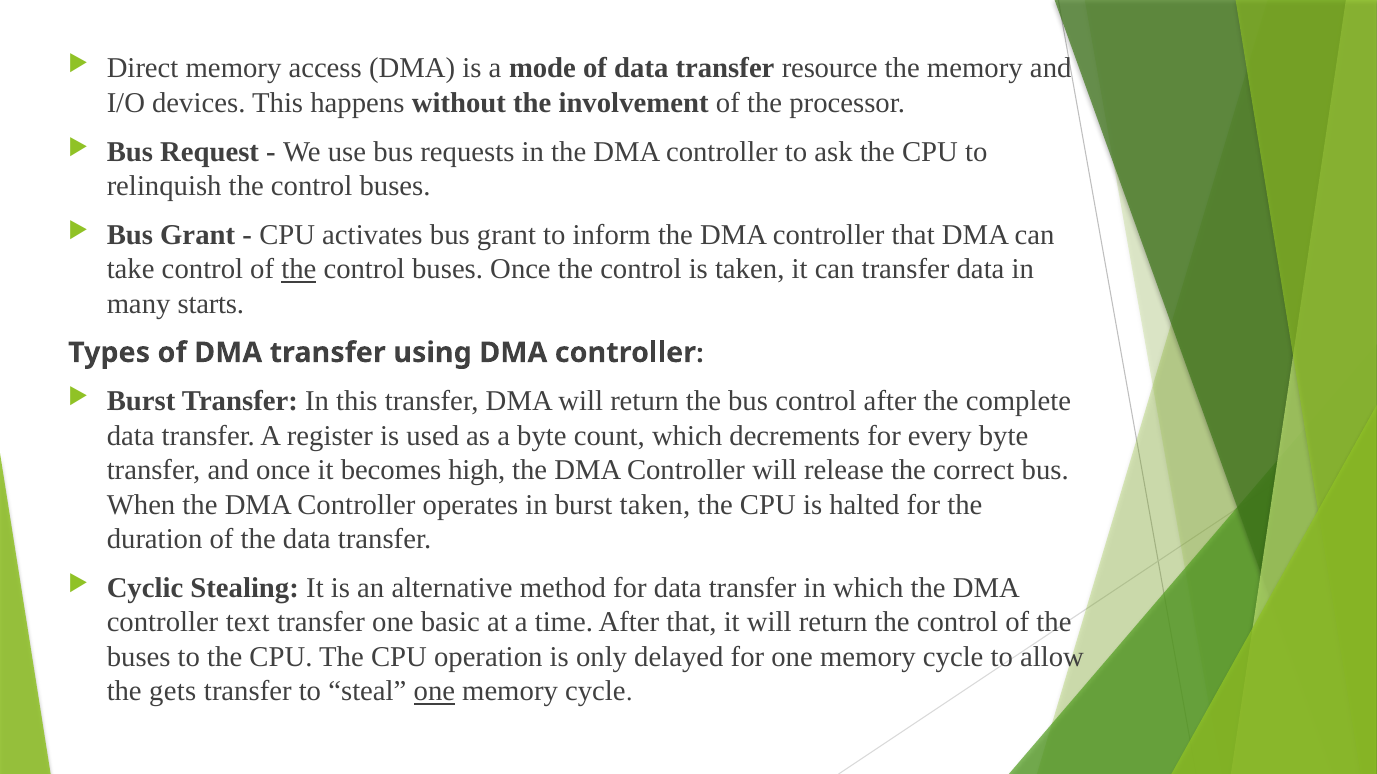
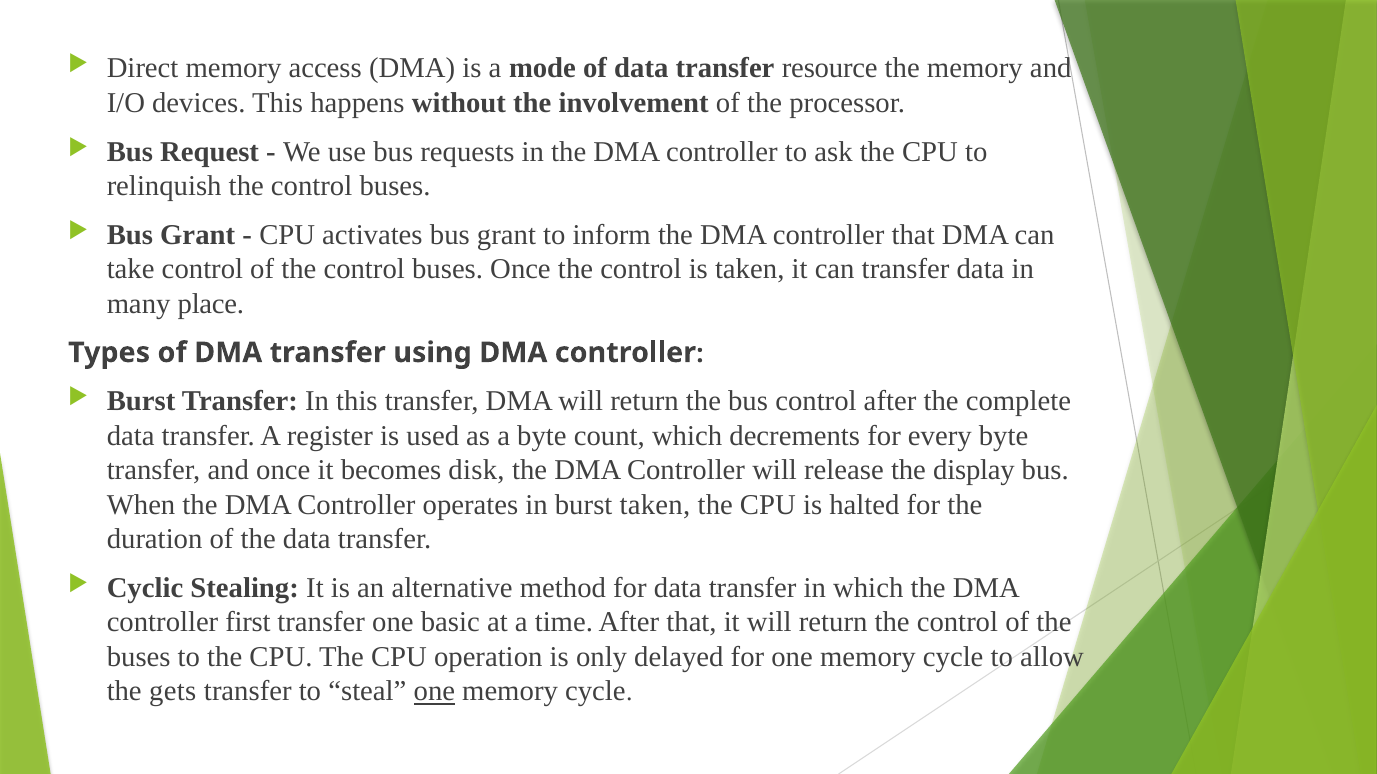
the at (299, 270) underline: present -> none
starts: starts -> place
high: high -> disk
correct: correct -> display
text: text -> first
